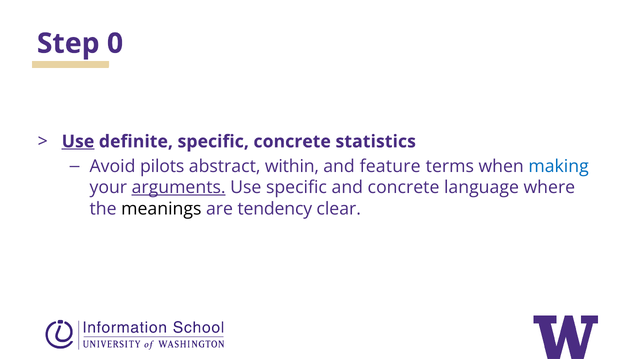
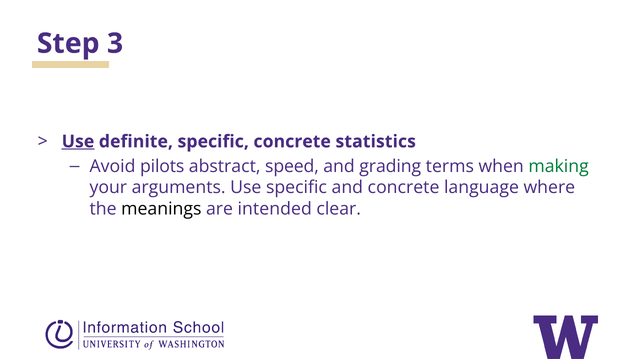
0: 0 -> 3
within: within -> speed
feature: feature -> grading
making colour: blue -> green
arguments underline: present -> none
tendency: tendency -> intended
